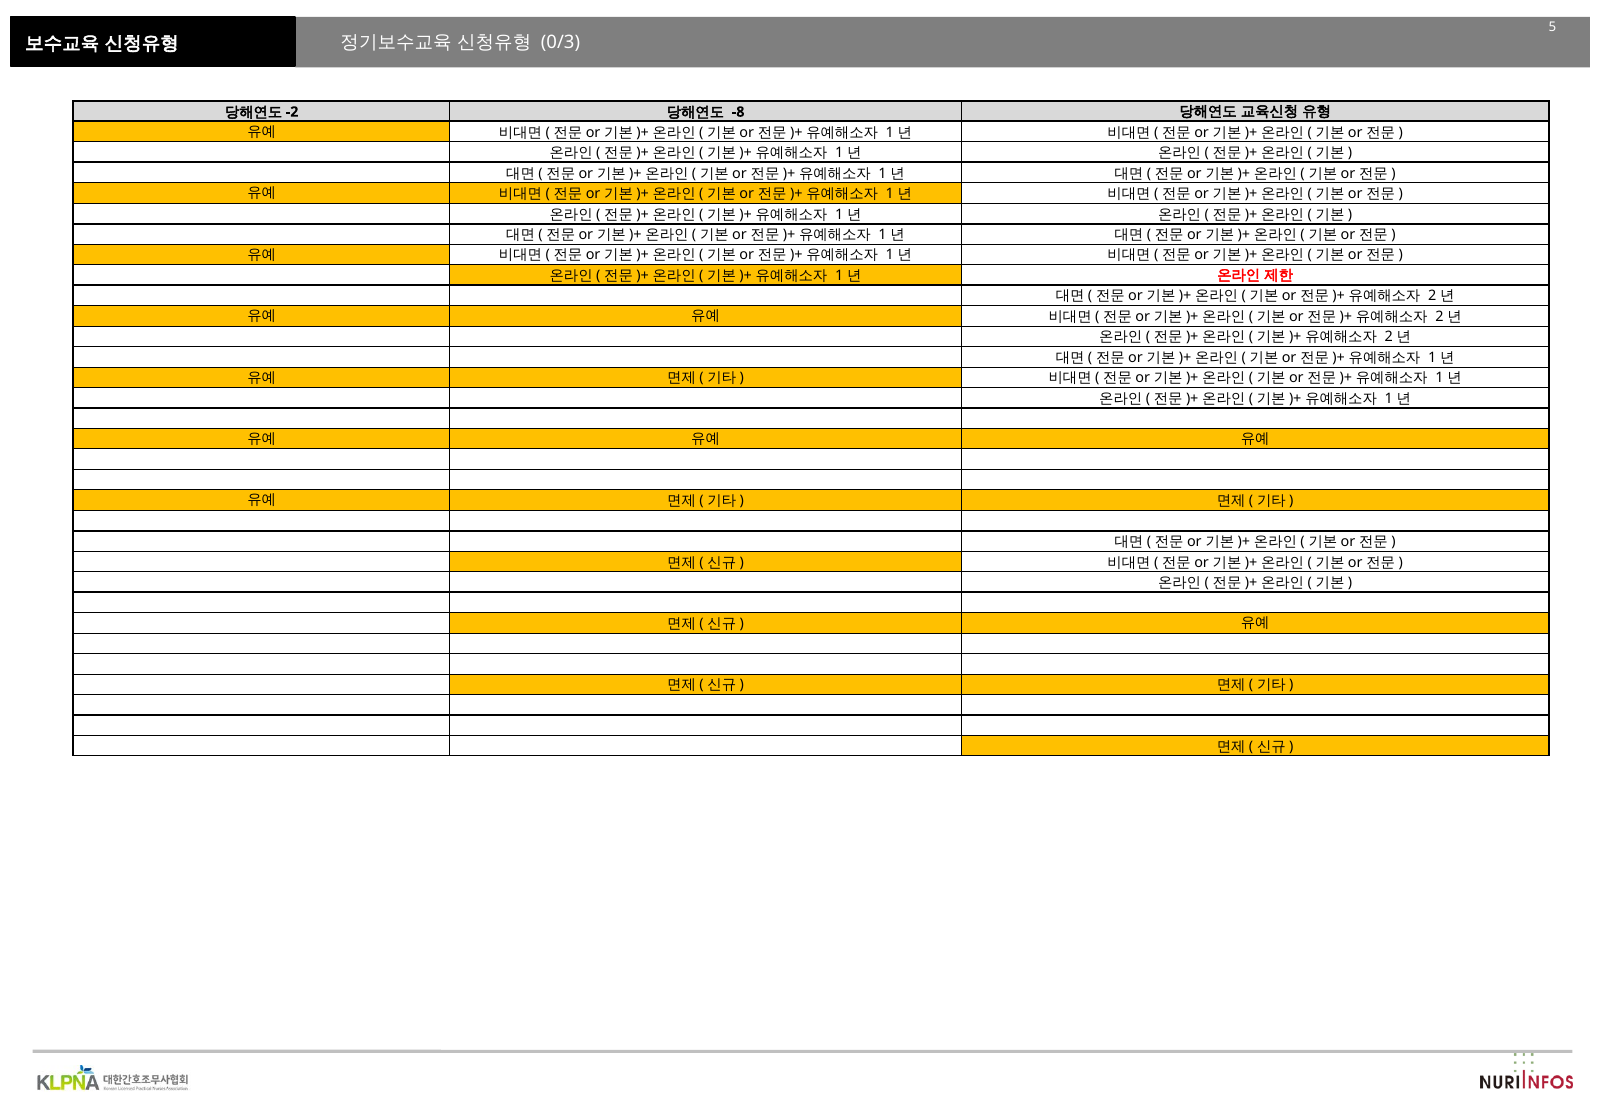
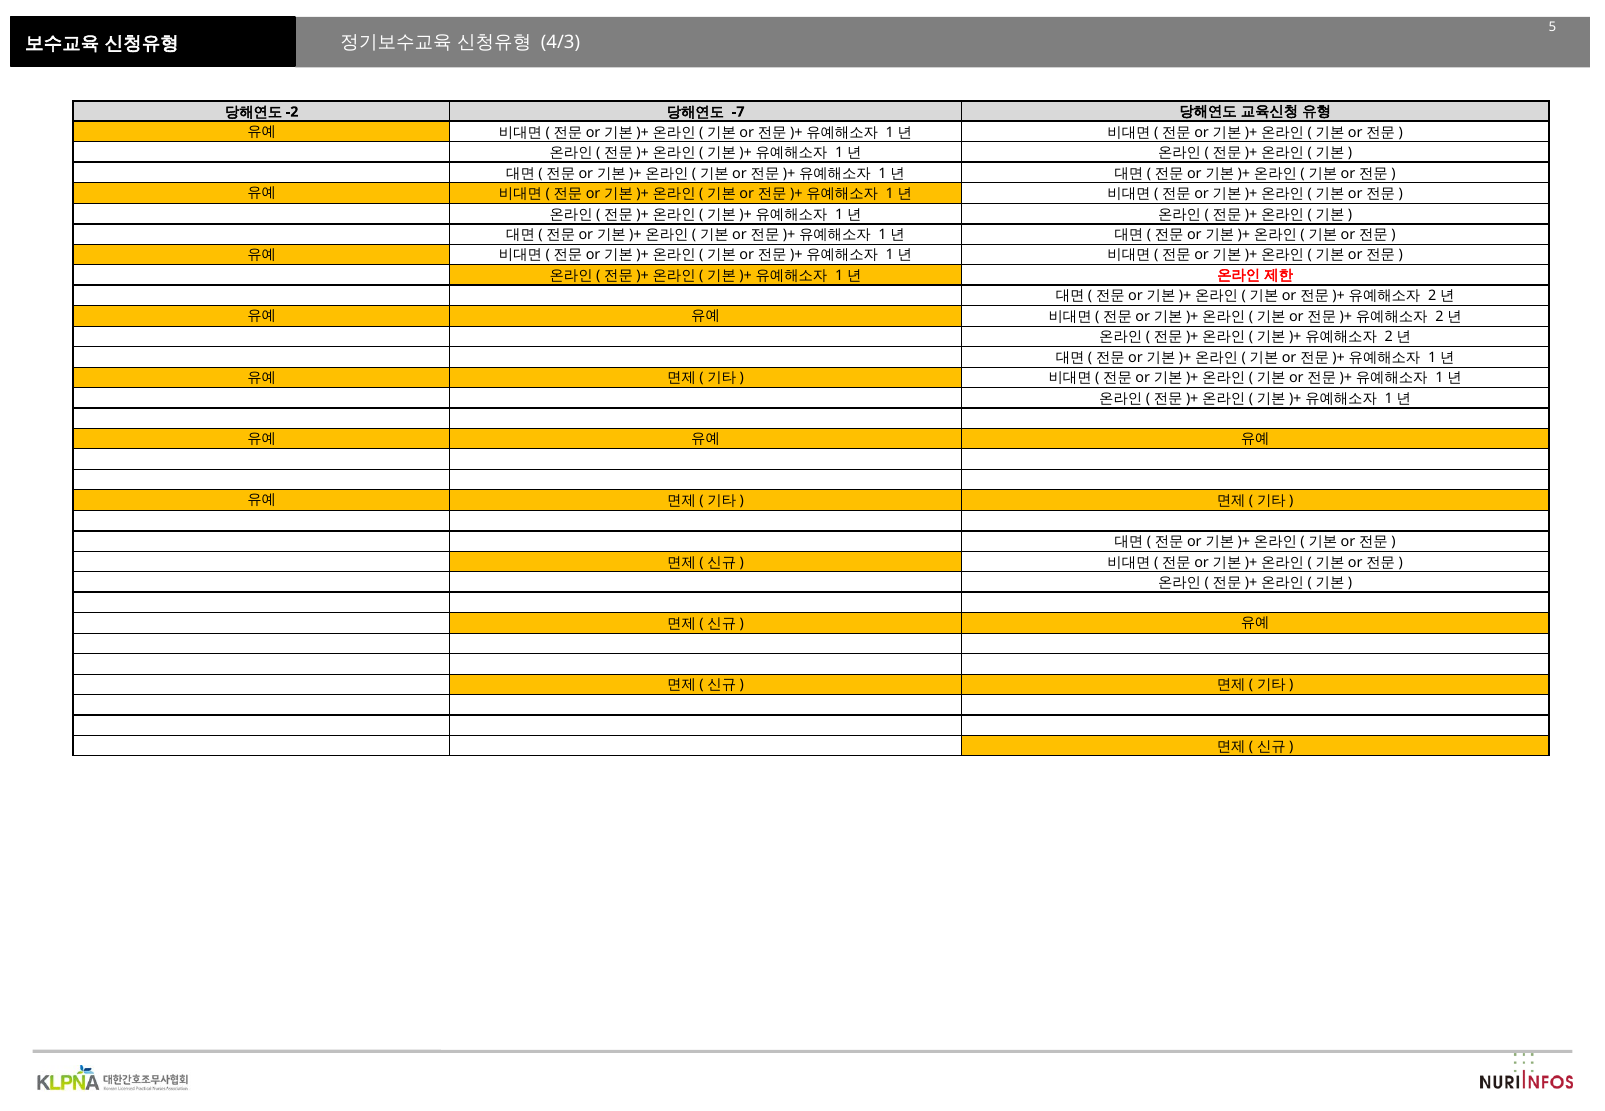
0/3: 0/3 -> 4/3
-8: -8 -> -7
